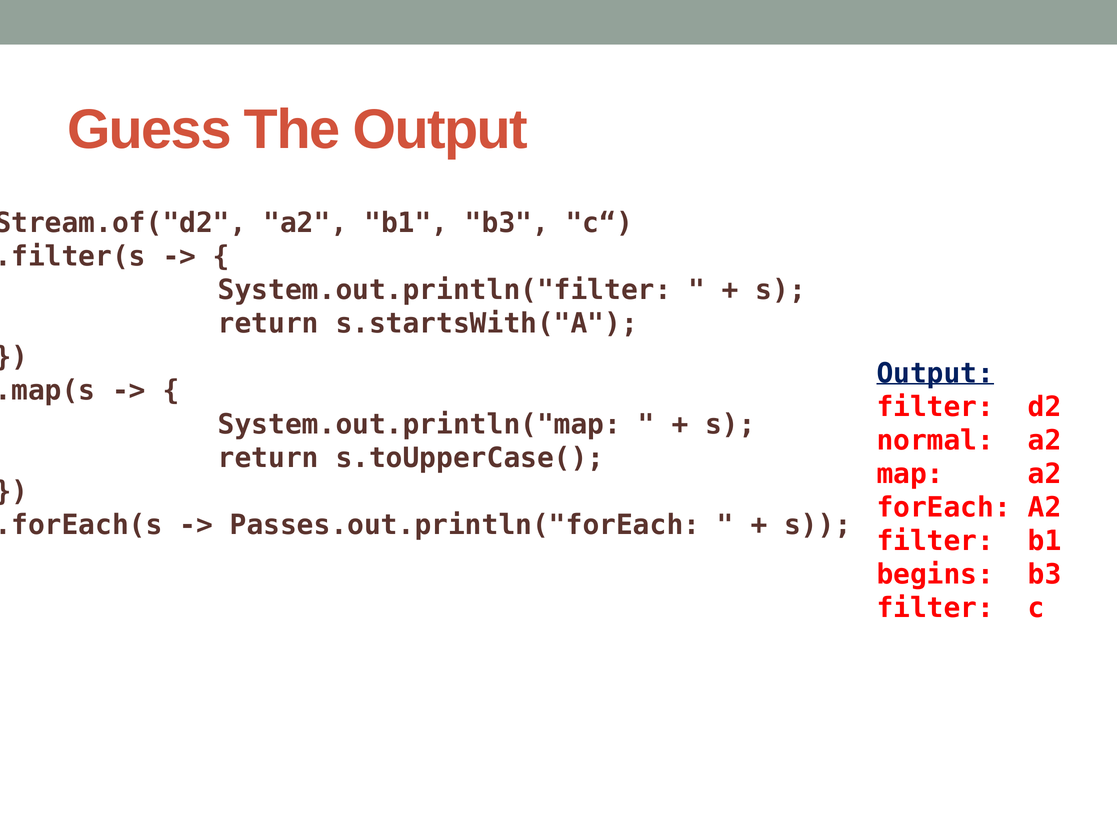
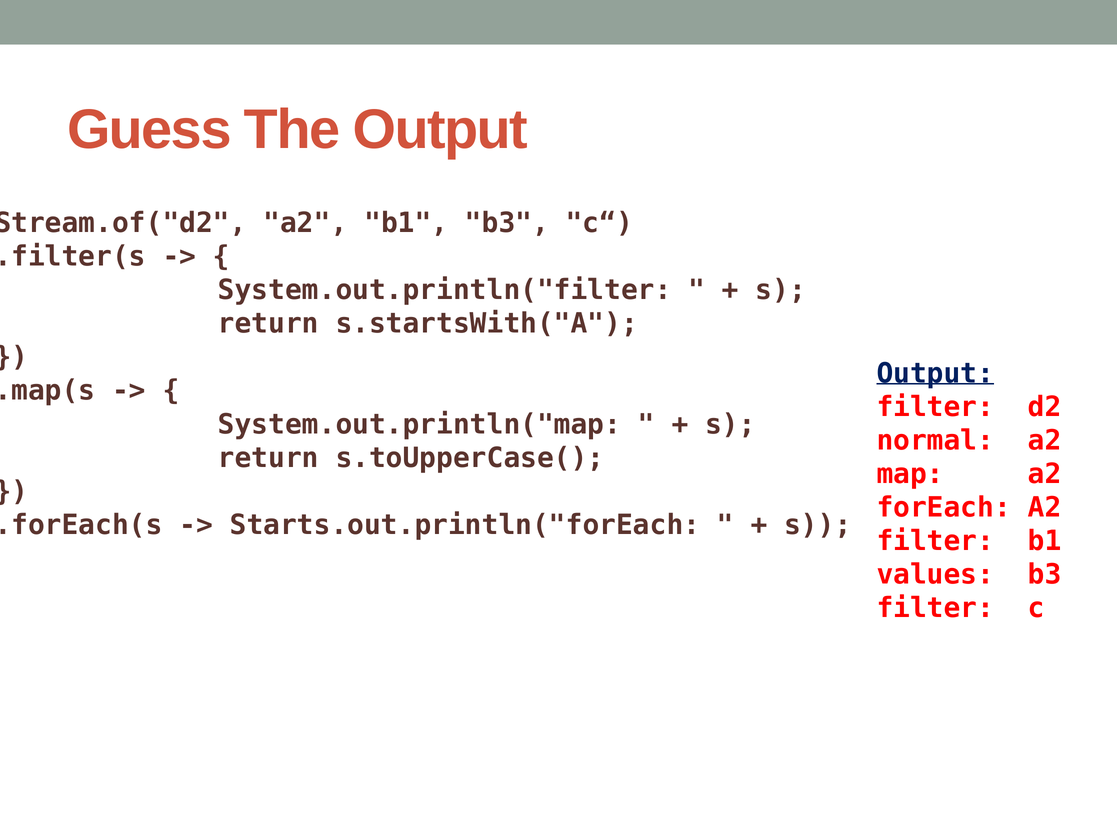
Passes.out.println("forEach: Passes.out.println("forEach -> Starts.out.println("forEach
begins: begins -> values
